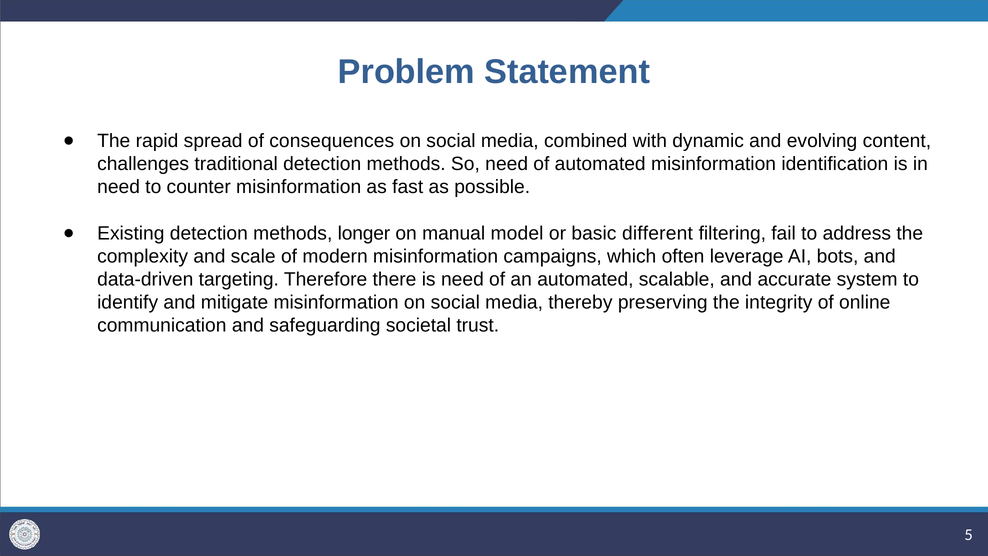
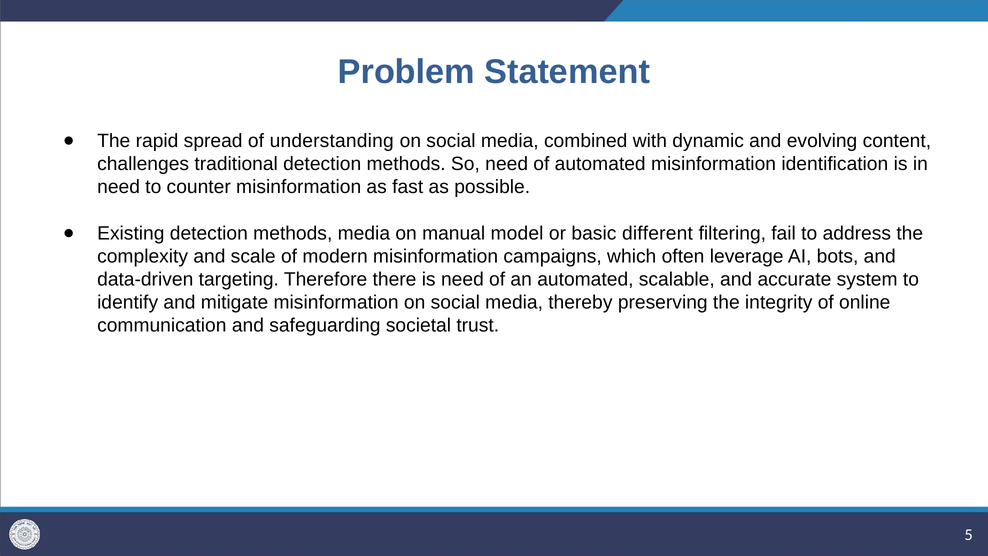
consequences: consequences -> understanding
methods longer: longer -> media
